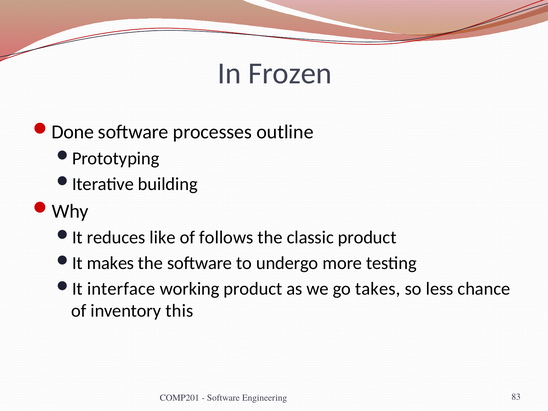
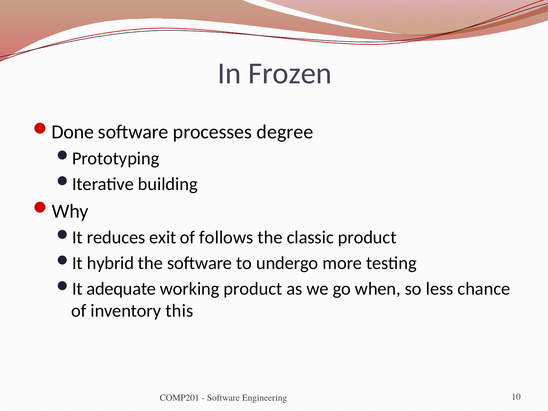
outline: outline -> degree
like: like -> exit
makes: makes -> hybrid
interface: interface -> adequate
takes: takes -> when
83: 83 -> 10
